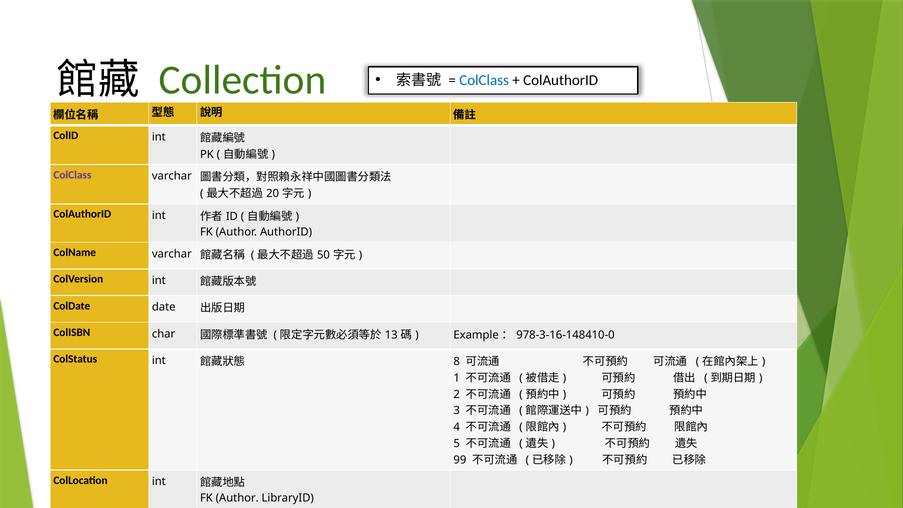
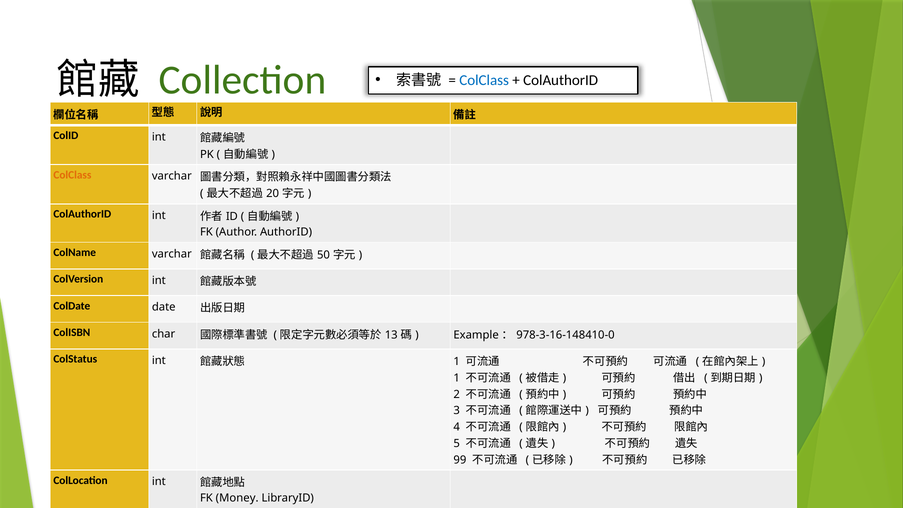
ColClass at (72, 175) colour: purple -> orange
8 at (457, 362): 8 -> 1
Author at (237, 498): Author -> Money
